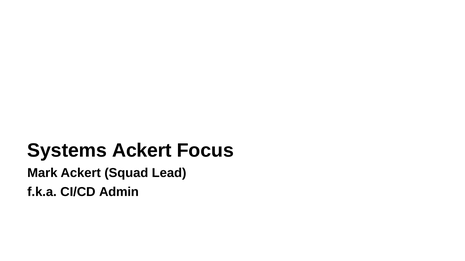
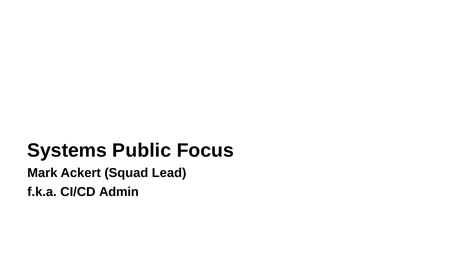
Systems Ackert: Ackert -> Public
